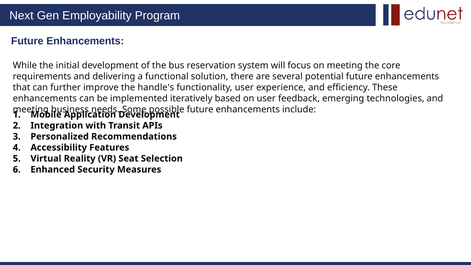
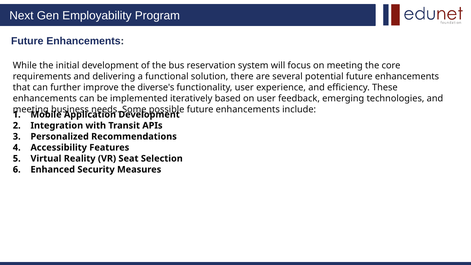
handle's: handle's -> diverse's
